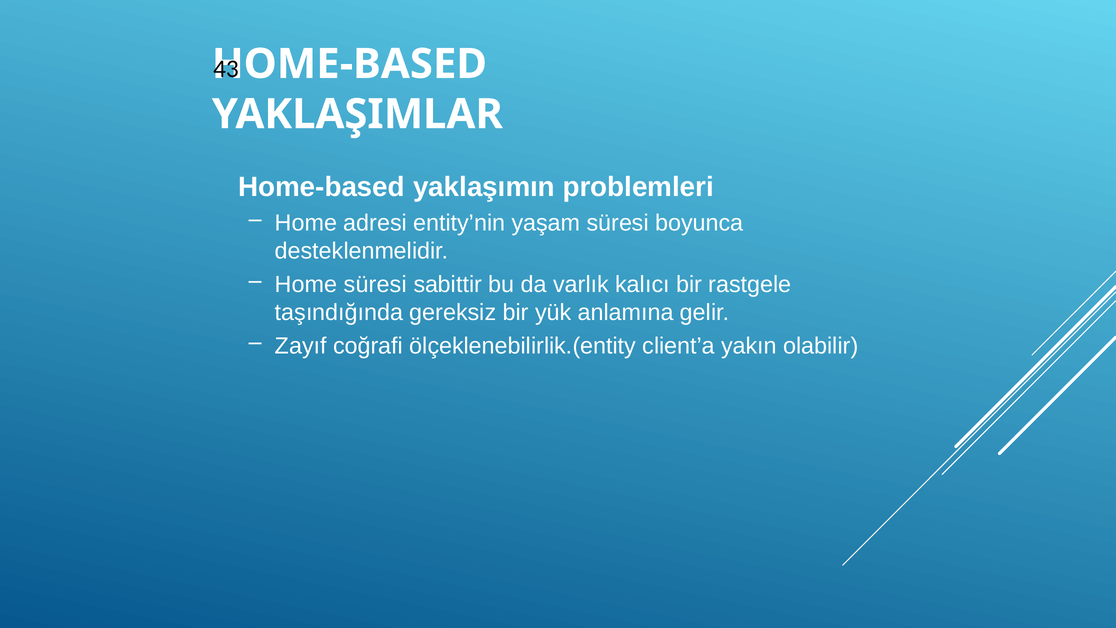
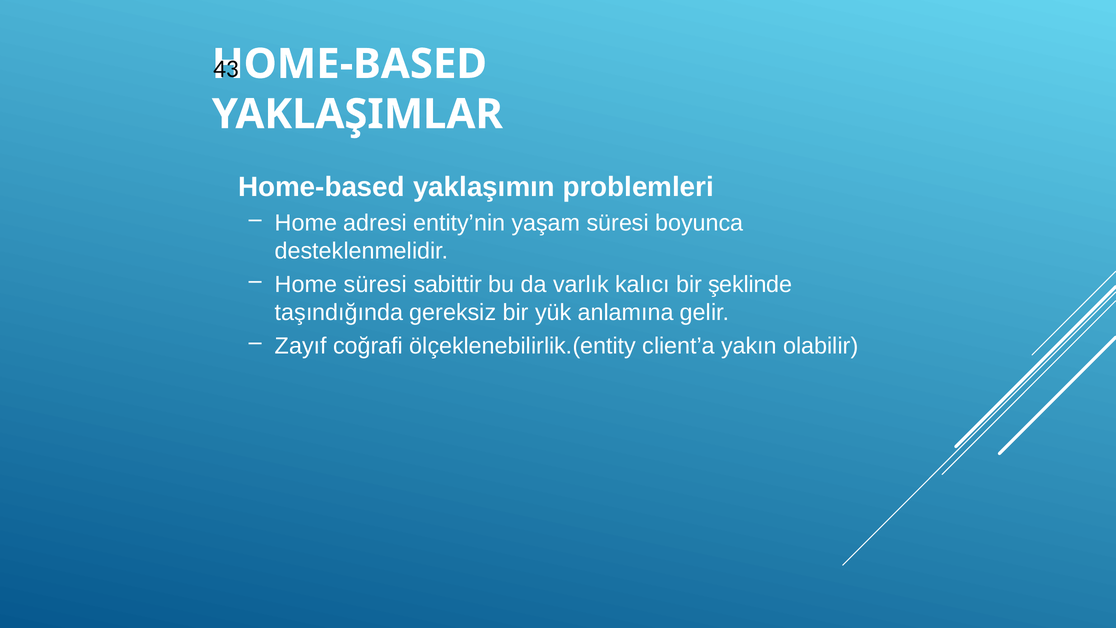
rastgele: rastgele -> şeklinde
